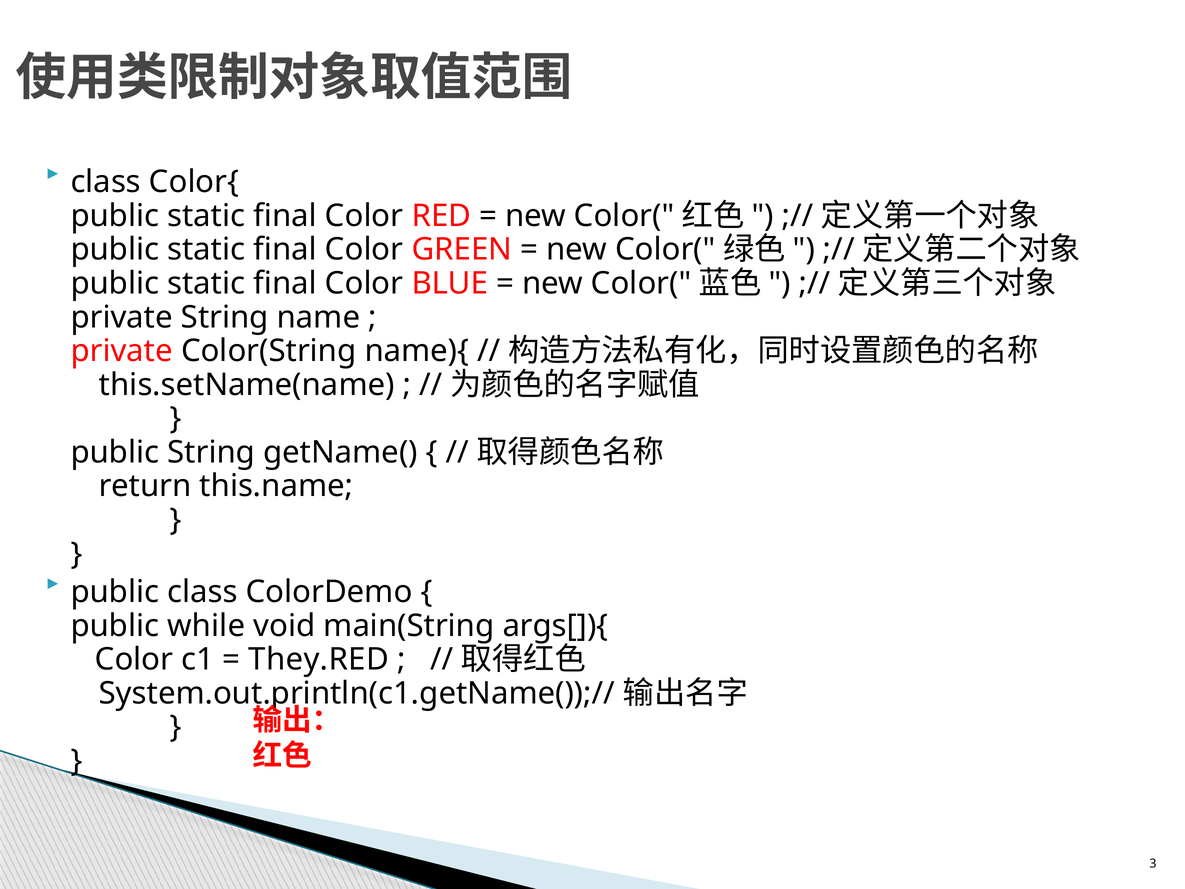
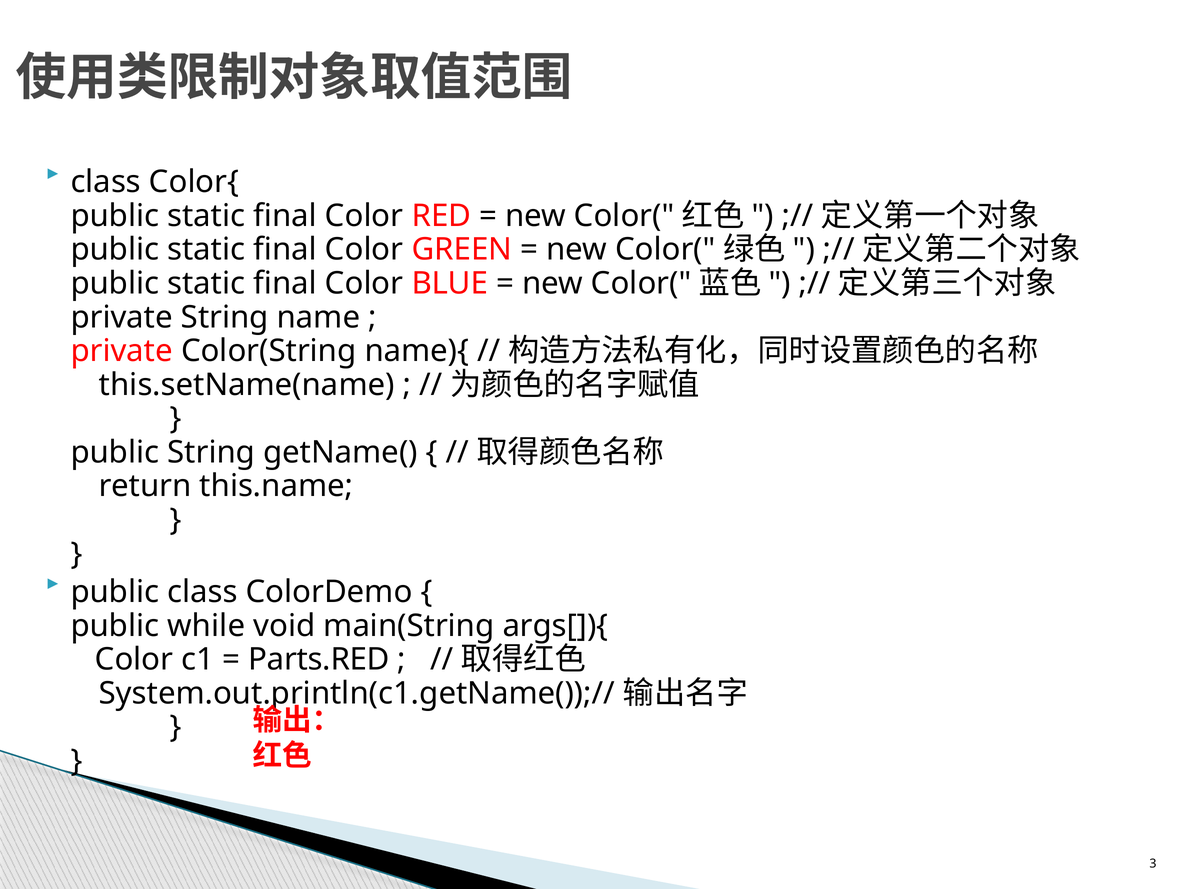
They.RED: They.RED -> Parts.RED
